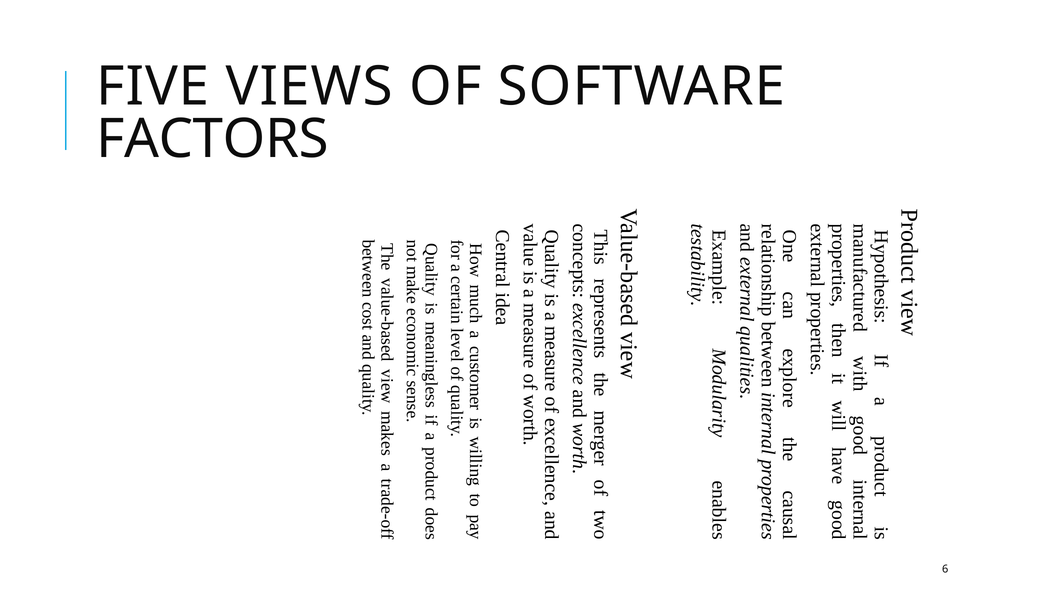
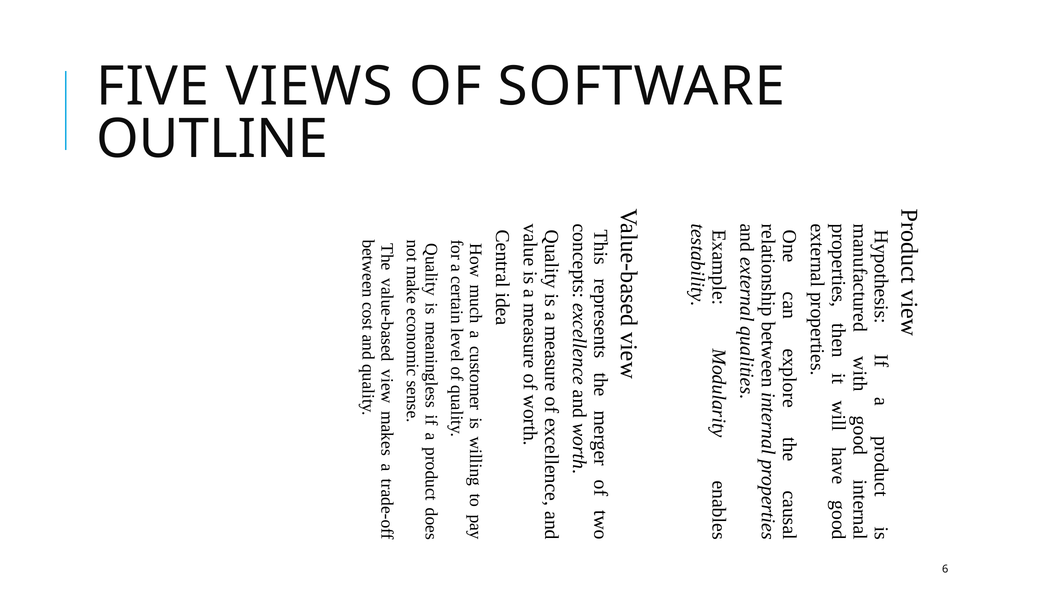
FACTORS: FACTORS -> OUTLINE
